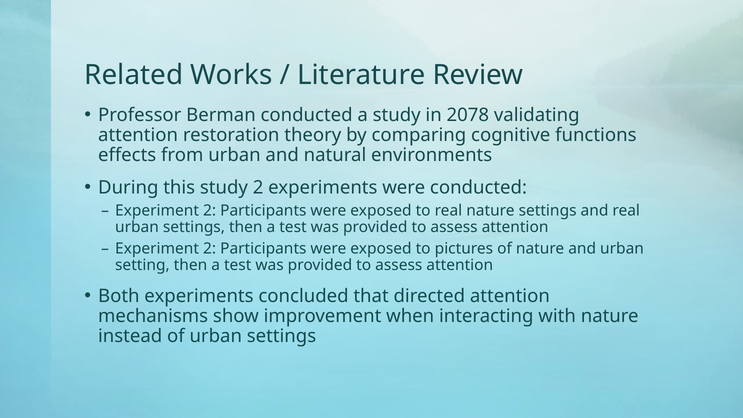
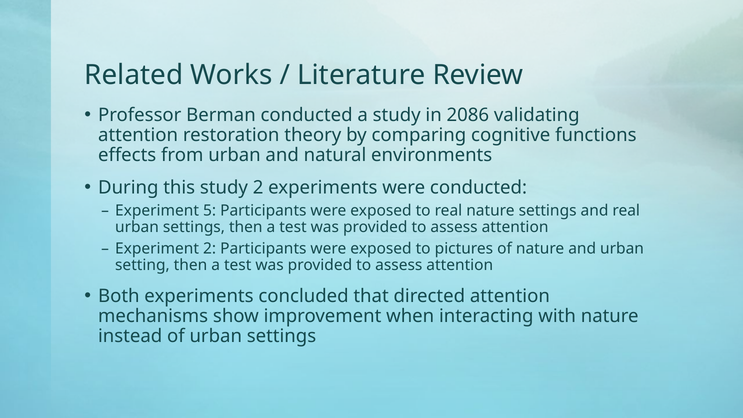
2078: 2078 -> 2086
2 at (210, 211): 2 -> 5
